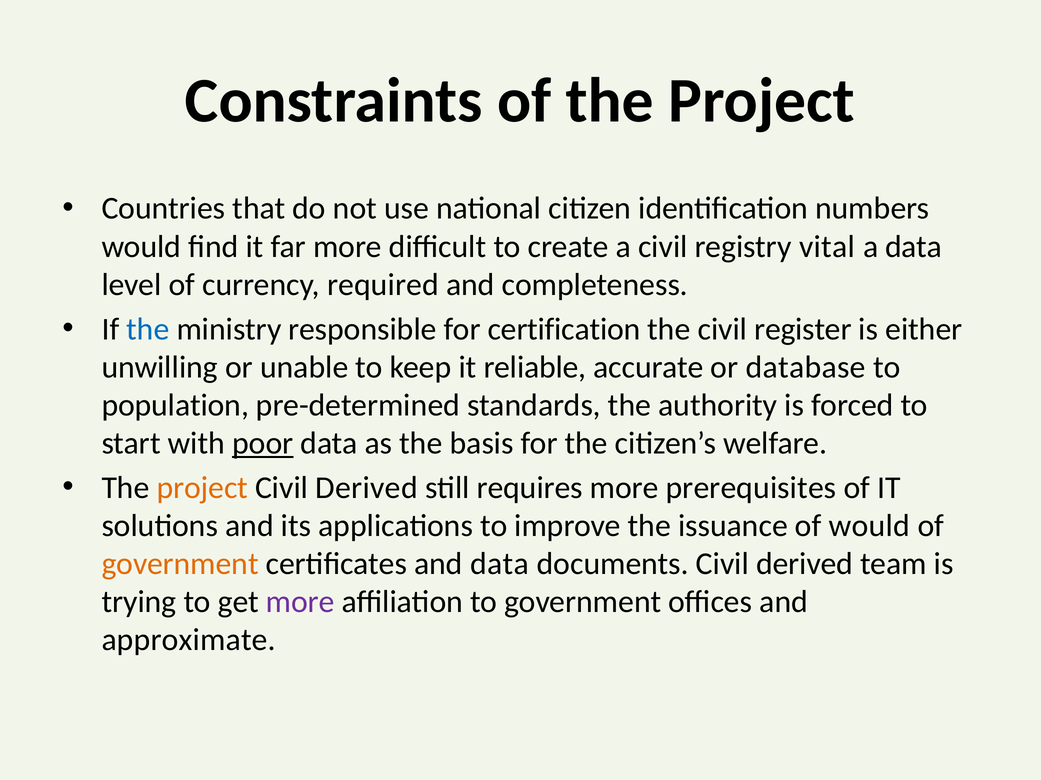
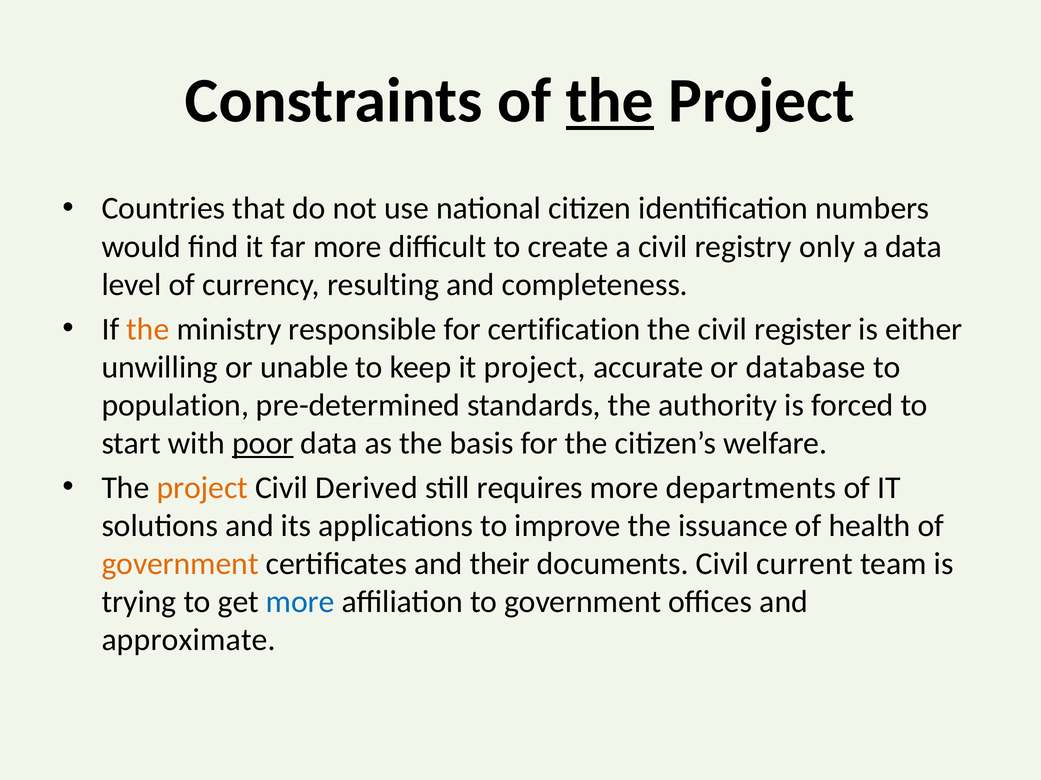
the at (610, 101) underline: none -> present
vital: vital -> only
required: required -> resulting
the at (148, 329) colour: blue -> orange
it reliable: reliable -> project
prerequisites: prerequisites -> departments
of would: would -> health
and data: data -> their
documents Civil derived: derived -> current
more at (300, 603) colour: purple -> blue
